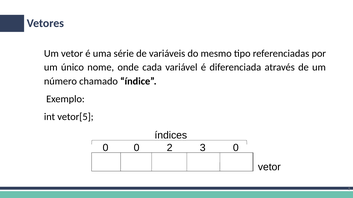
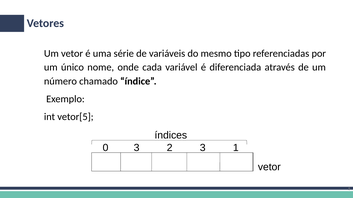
0 0: 0 -> 3
3 0: 0 -> 1
